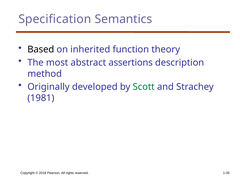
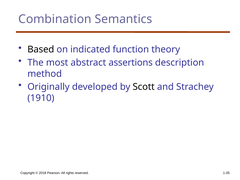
Specification: Specification -> Combination
inherited: inherited -> indicated
Scott colour: green -> black
1981: 1981 -> 1910
